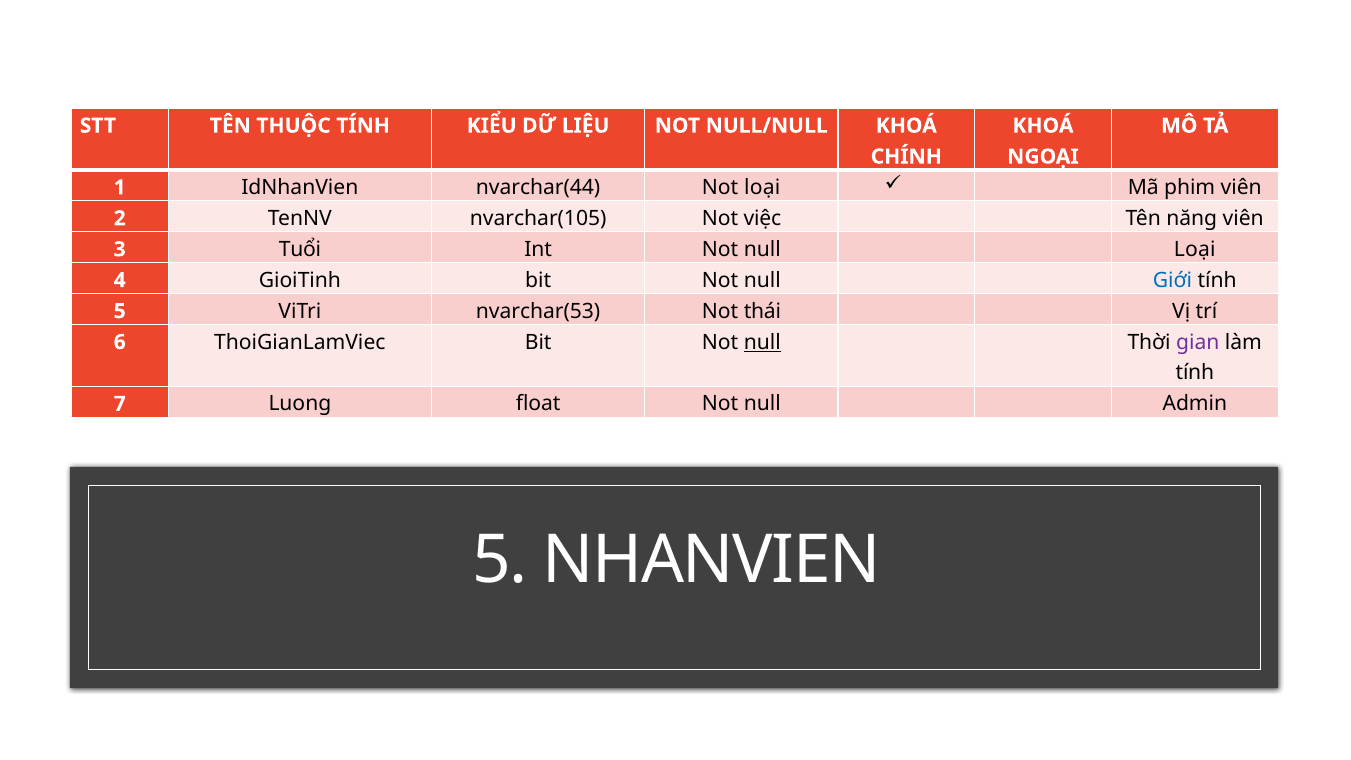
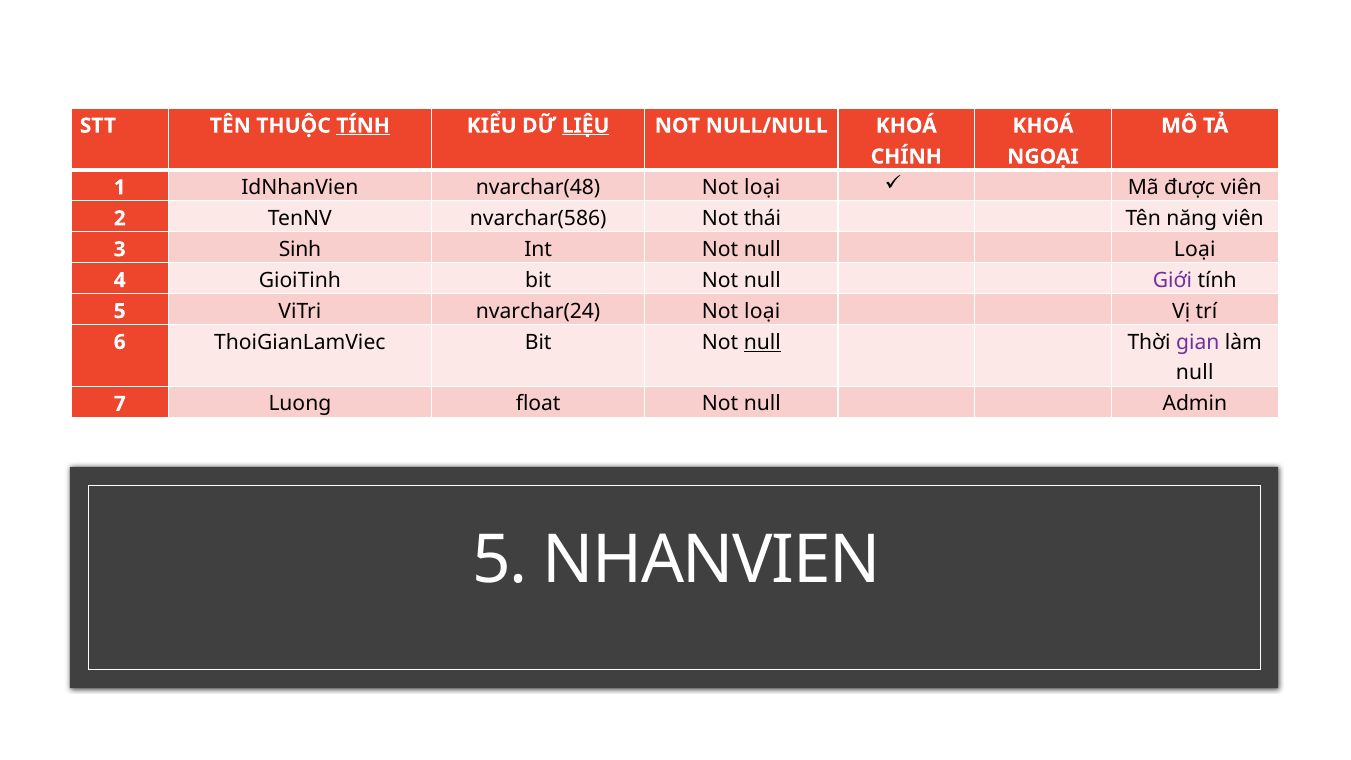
TÍNH at (363, 126) underline: none -> present
LIỆU underline: none -> present
nvarchar(44: nvarchar(44 -> nvarchar(48
phim: phim -> được
nvarchar(105: nvarchar(105 -> nvarchar(586
việc: việc -> thái
Tuổi: Tuổi -> Sinh
Giới colour: blue -> purple
nvarchar(53: nvarchar(53 -> nvarchar(24
thái at (762, 311): thái -> loại
tính at (1195, 373): tính -> null
